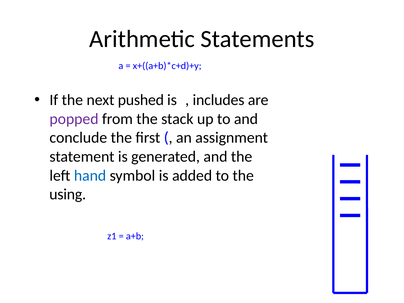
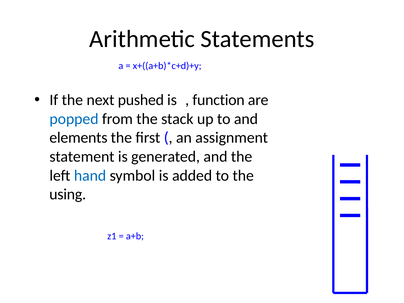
includes: includes -> function
popped colour: purple -> blue
conclude: conclude -> elements
